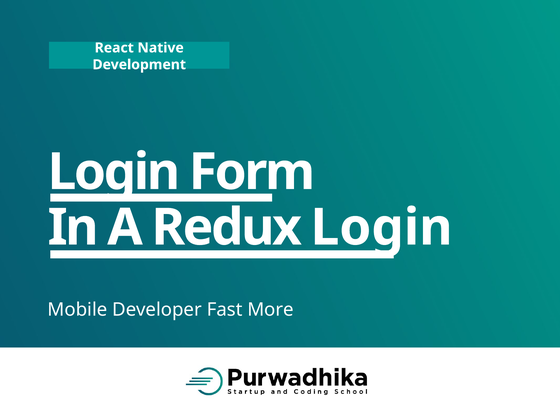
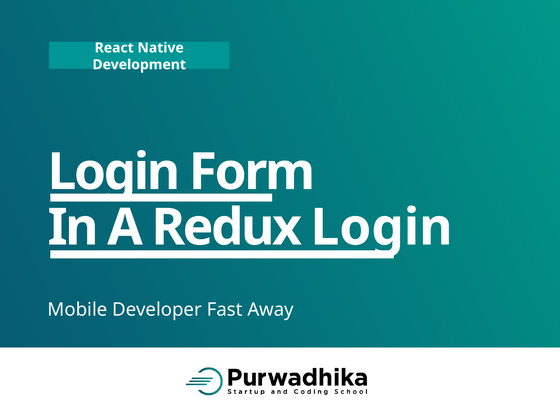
More: More -> Away
